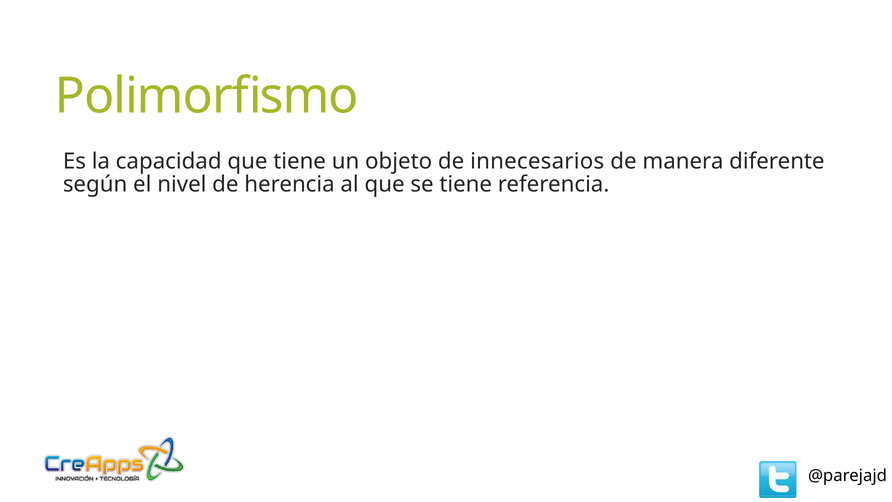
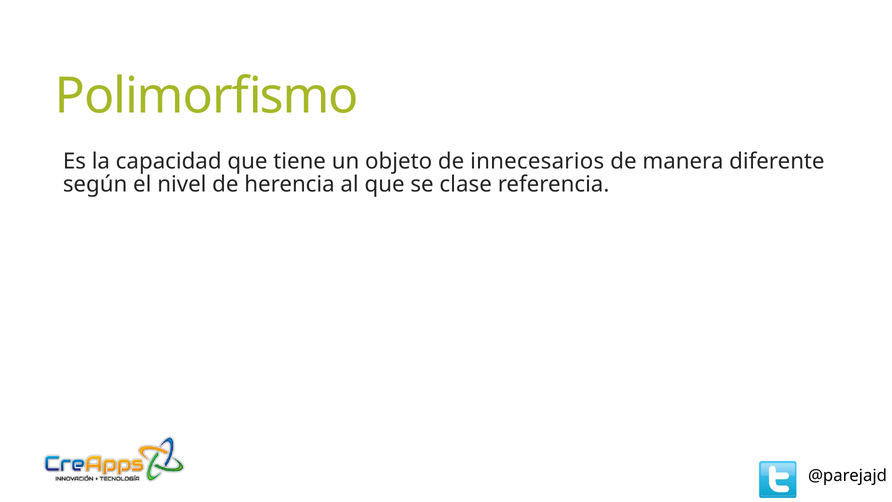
se tiene: tiene -> clase
